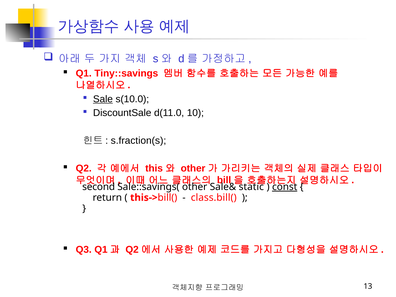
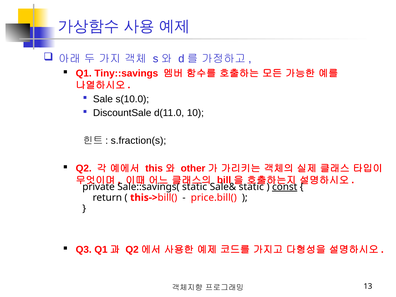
Sale underline: present -> none
second: second -> private
Sale::savings( other: other -> static
class.bill(: class.bill( -> price.bill(
